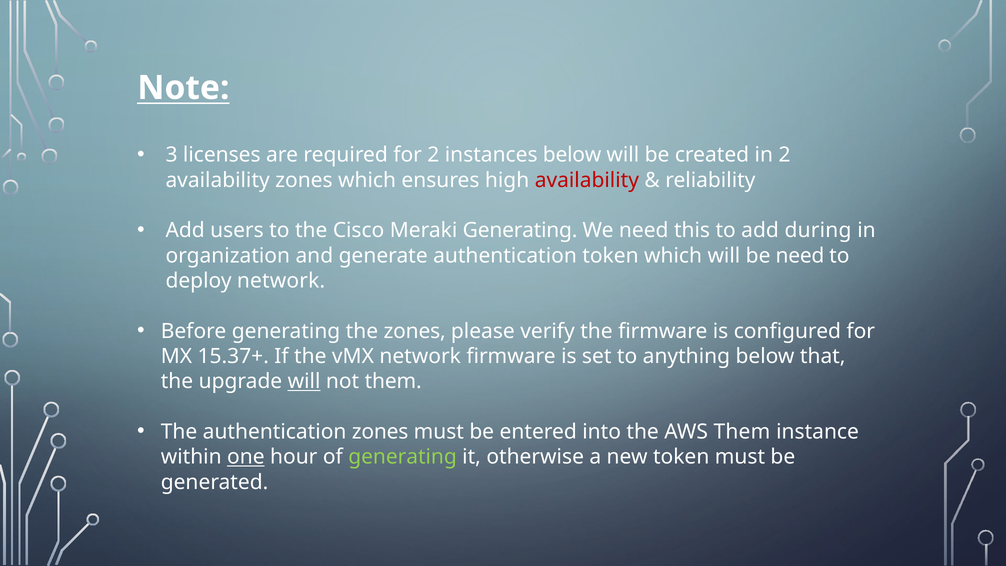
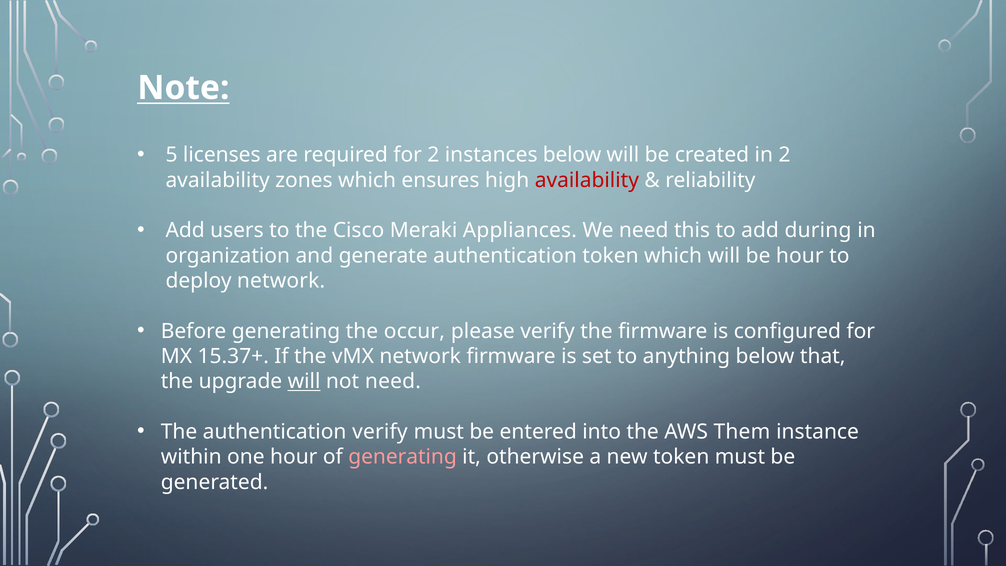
3: 3 -> 5
Meraki Generating: Generating -> Appliances
be need: need -> hour
the zones: zones -> occur
not them: them -> need
authentication zones: zones -> verify
one underline: present -> none
generating at (403, 457) colour: light green -> pink
